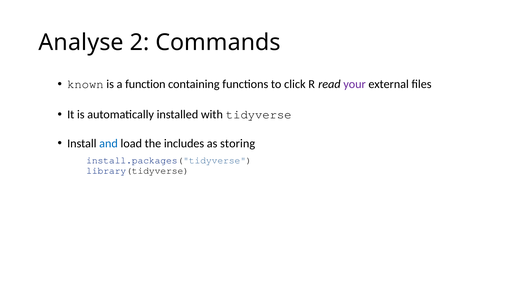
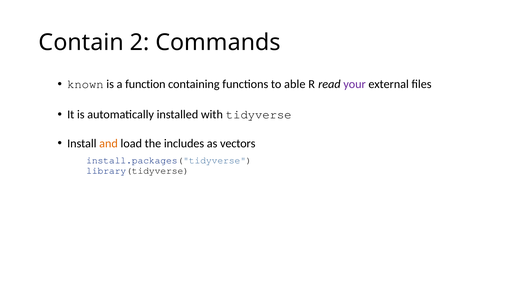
Analyse: Analyse -> Contain
click: click -> able
and colour: blue -> orange
storing: storing -> vectors
